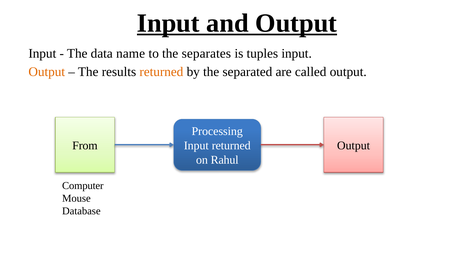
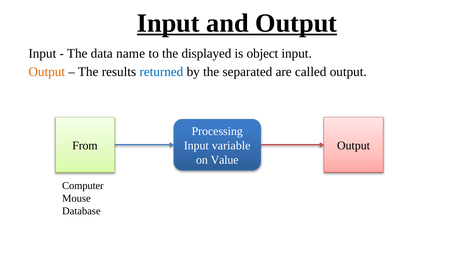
separates: separates -> displayed
tuples: tuples -> object
returned at (161, 72) colour: orange -> blue
Input returned: returned -> variable
Rahul: Rahul -> Value
